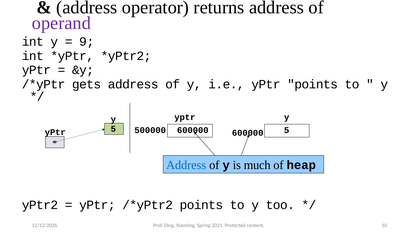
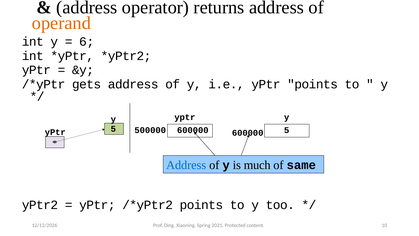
operand colour: purple -> orange
9: 9 -> 6
heap: heap -> same
